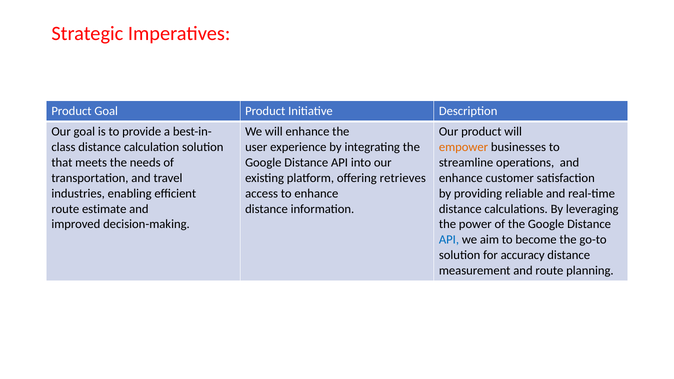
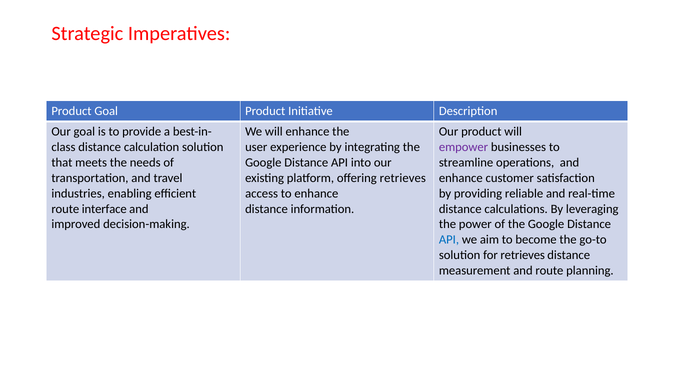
empower colour: orange -> purple
estimate: estimate -> interface
for accuracy: accuracy -> retrieves
